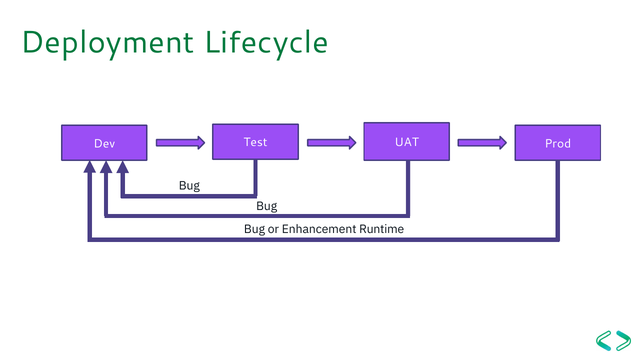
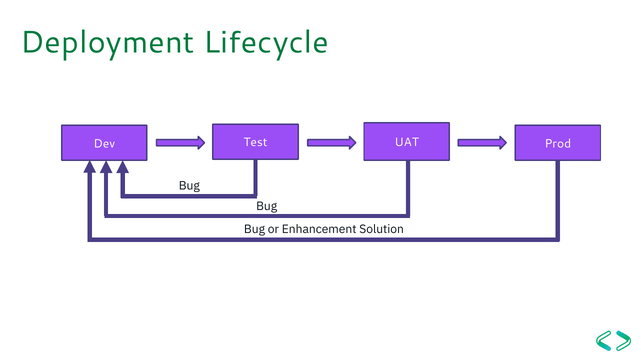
Runtime: Runtime -> Solution
